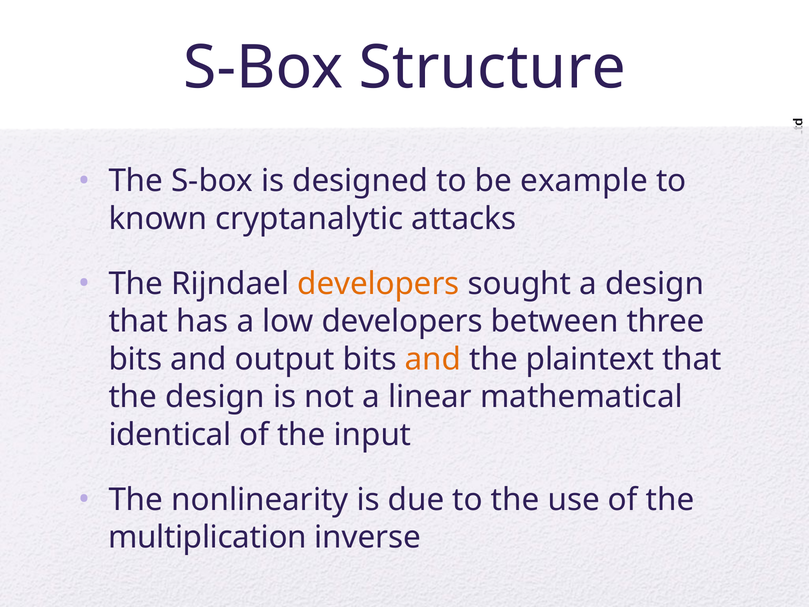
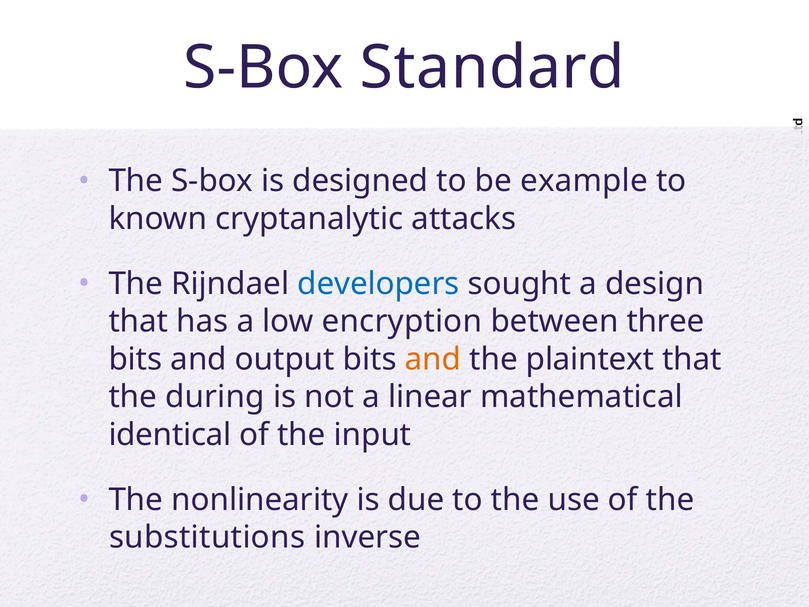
Structure: Structure -> Standard
developers at (378, 284) colour: orange -> blue
low developers: developers -> encryption
the design: design -> during
multiplication: multiplication -> substitutions
